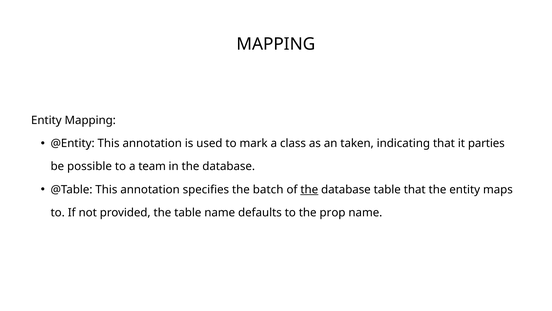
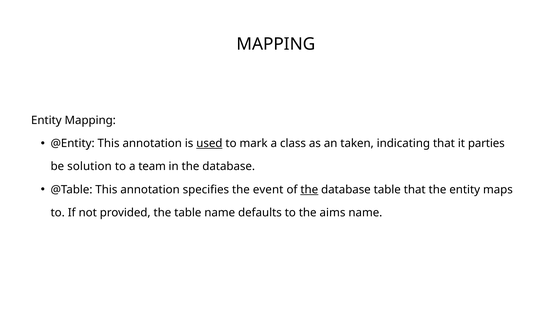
used underline: none -> present
possible: possible -> solution
batch: batch -> event
prop: prop -> aims
